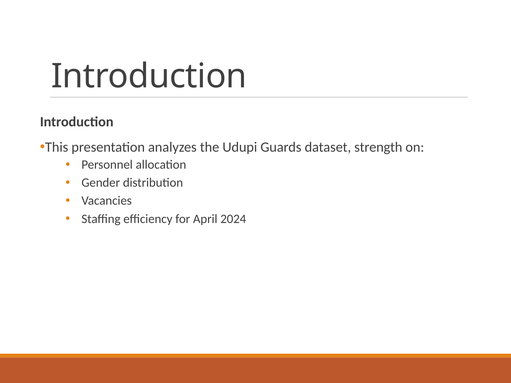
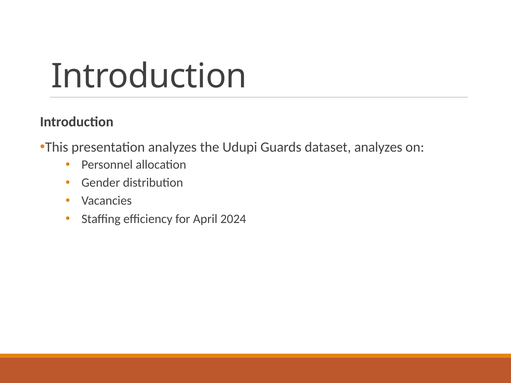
dataset strength: strength -> analyzes
